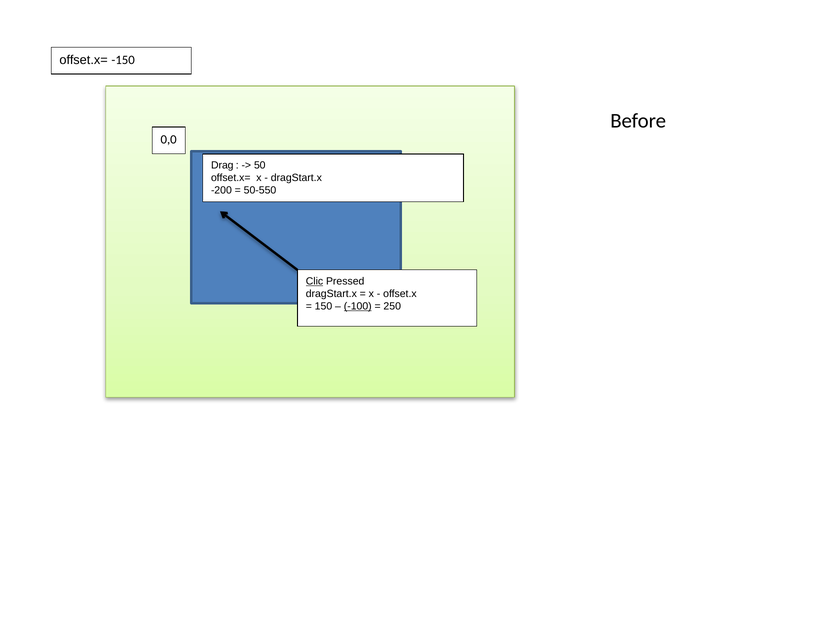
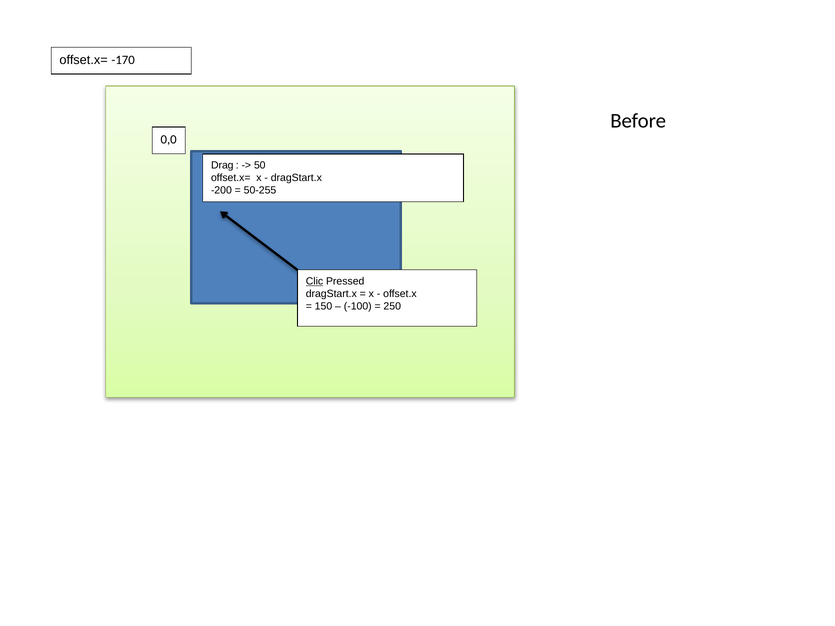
-150: -150 -> -170
50-550: 50-550 -> 50-255
-100 underline: present -> none
